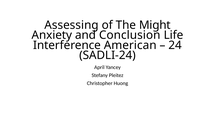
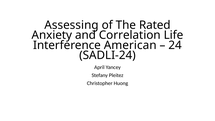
Might: Might -> Rated
Conclusion: Conclusion -> Correlation
